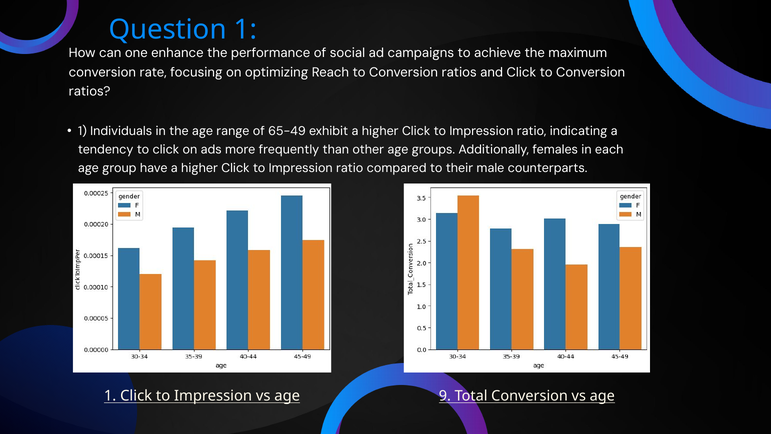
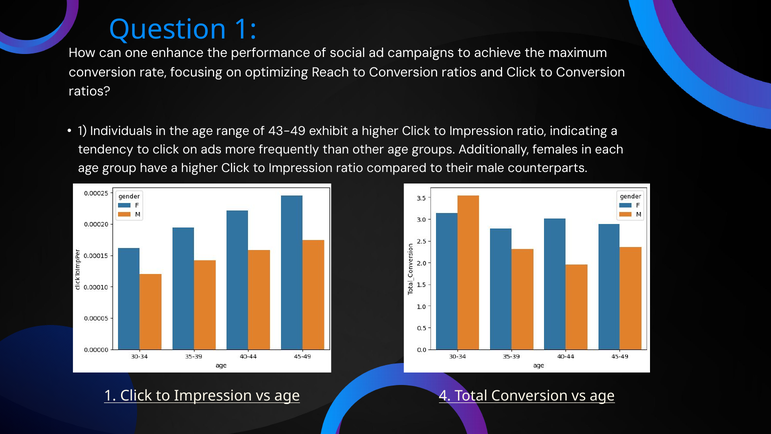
65-49: 65-49 -> 43-49
9: 9 -> 4
